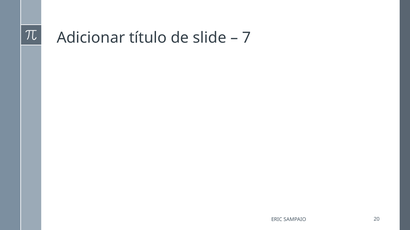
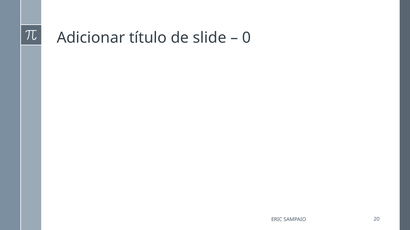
7: 7 -> 0
